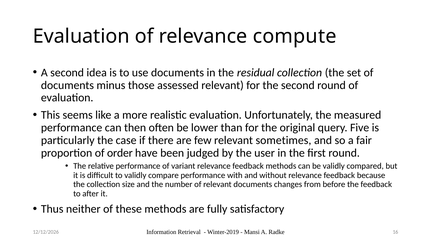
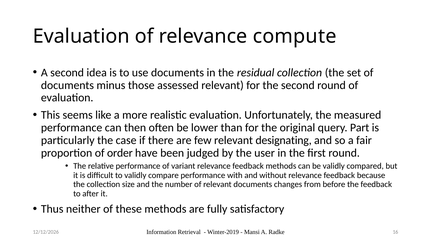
Five: Five -> Part
sometimes: sometimes -> designating
